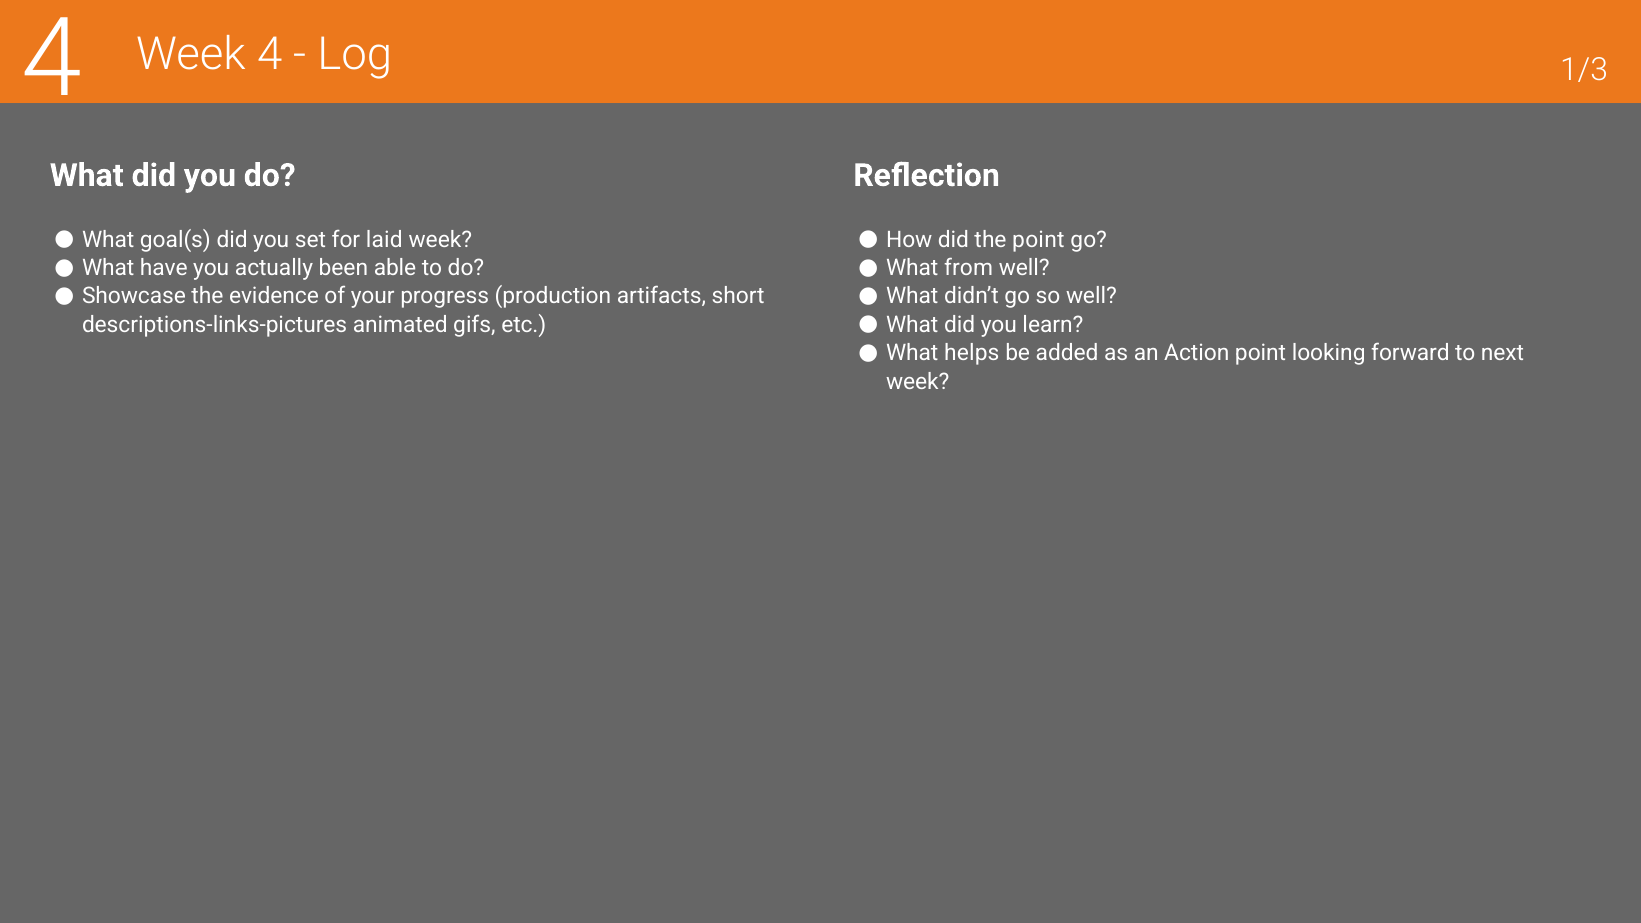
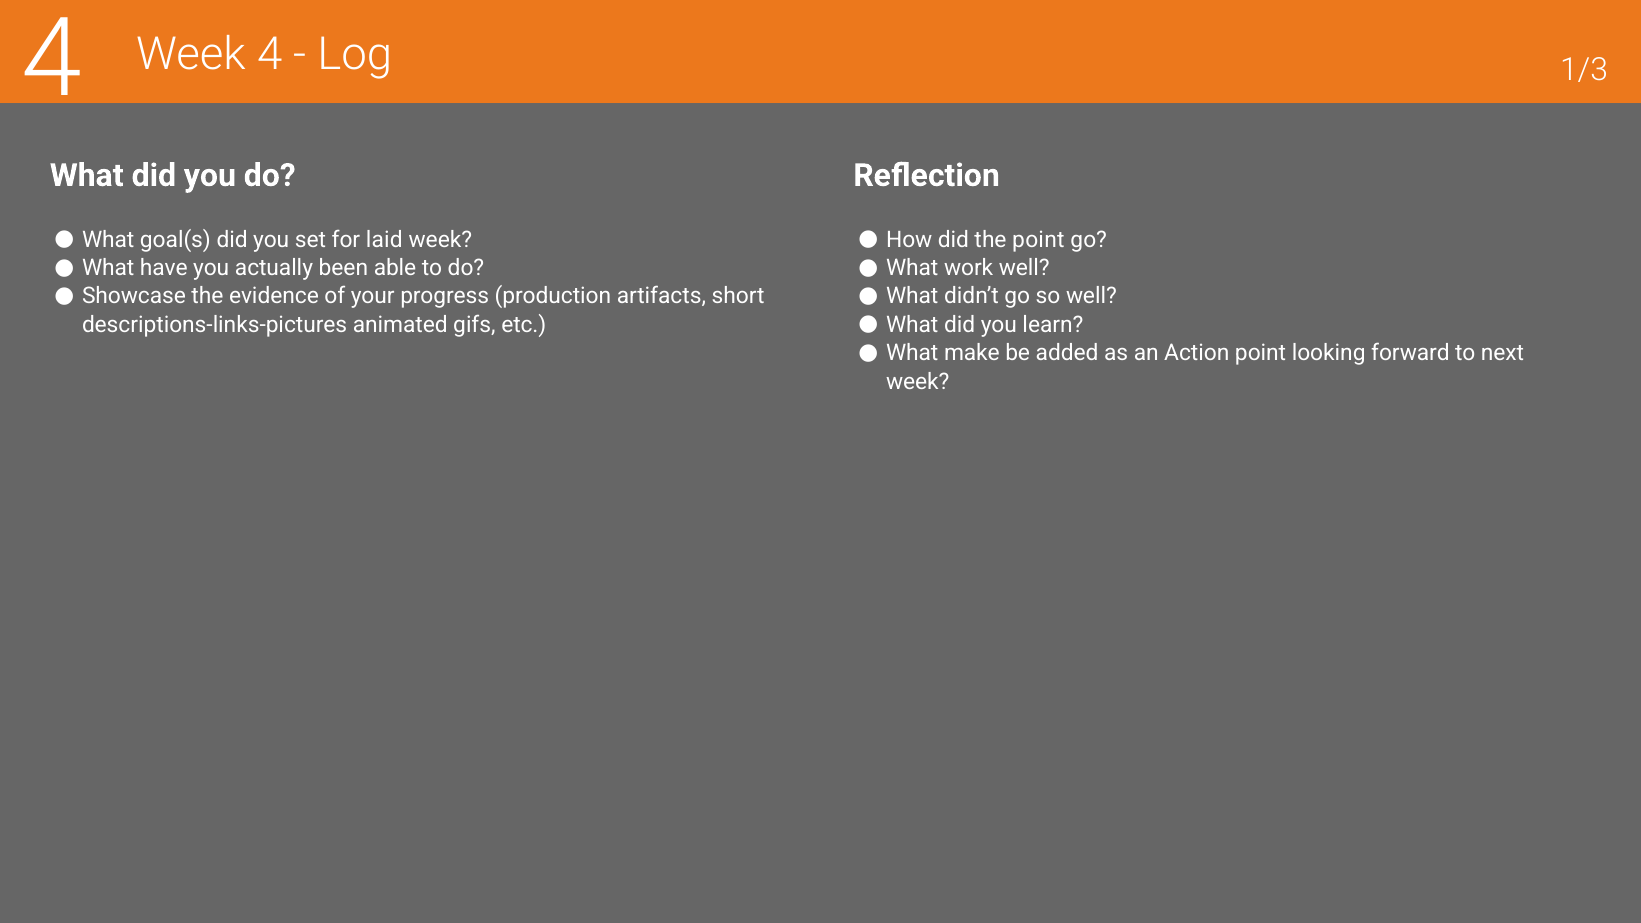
from: from -> work
helps: helps -> make
